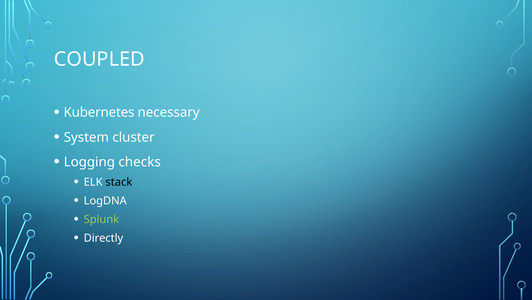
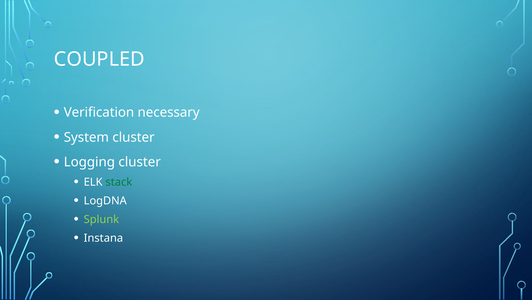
Kubernetes: Kubernetes -> Verification
Logging checks: checks -> cluster
stack colour: black -> green
Directly: Directly -> Instana
